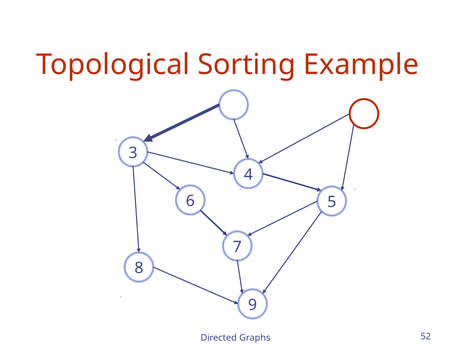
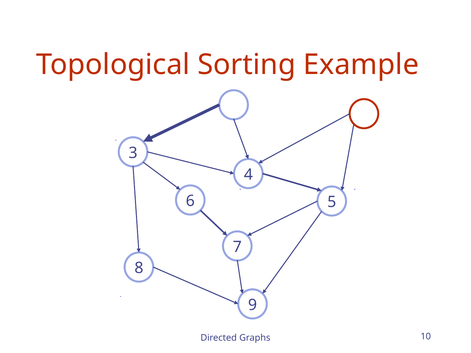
52: 52 -> 10
